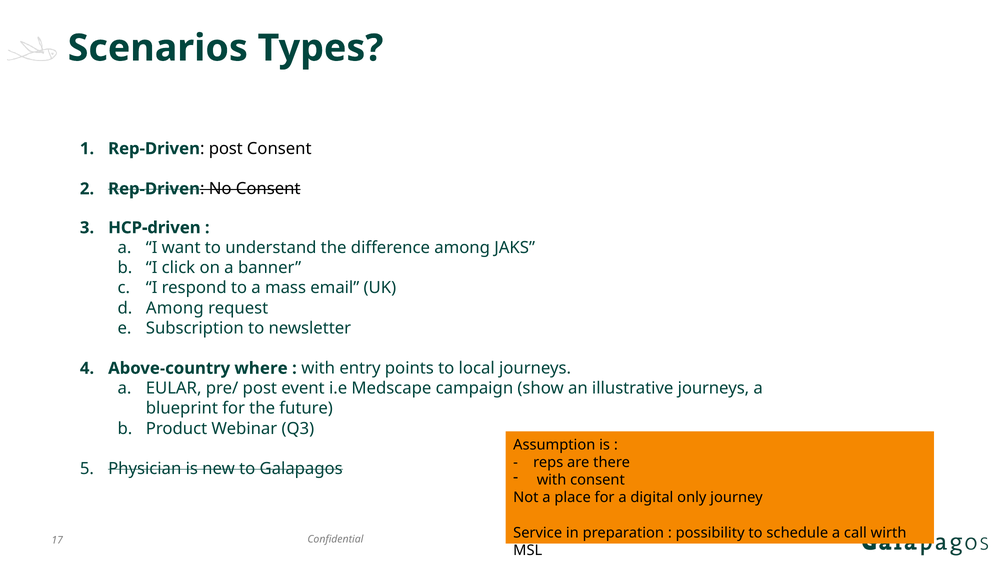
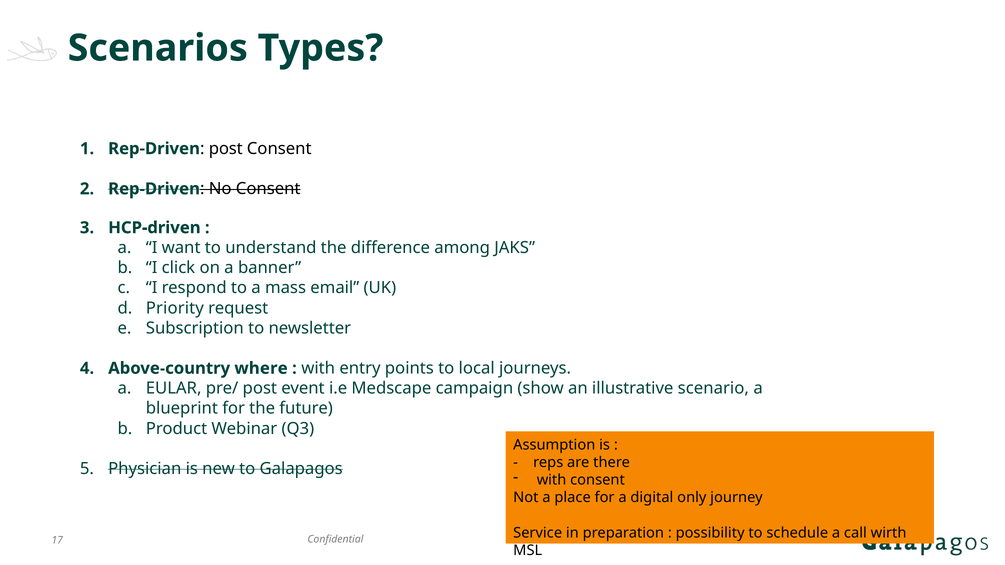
Among at (175, 308): Among -> Priority
illustrative journeys: journeys -> scenario
